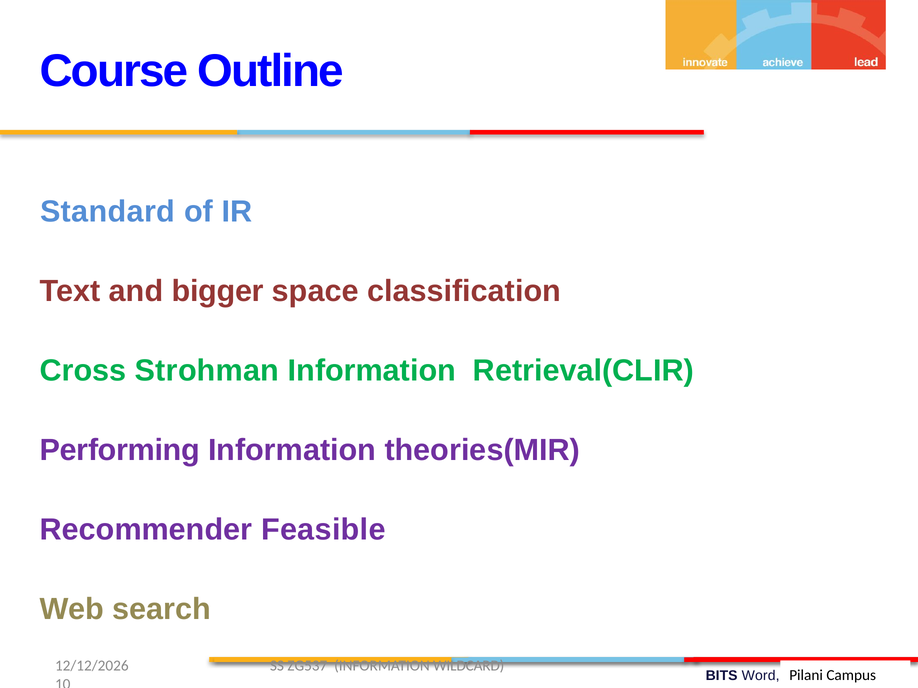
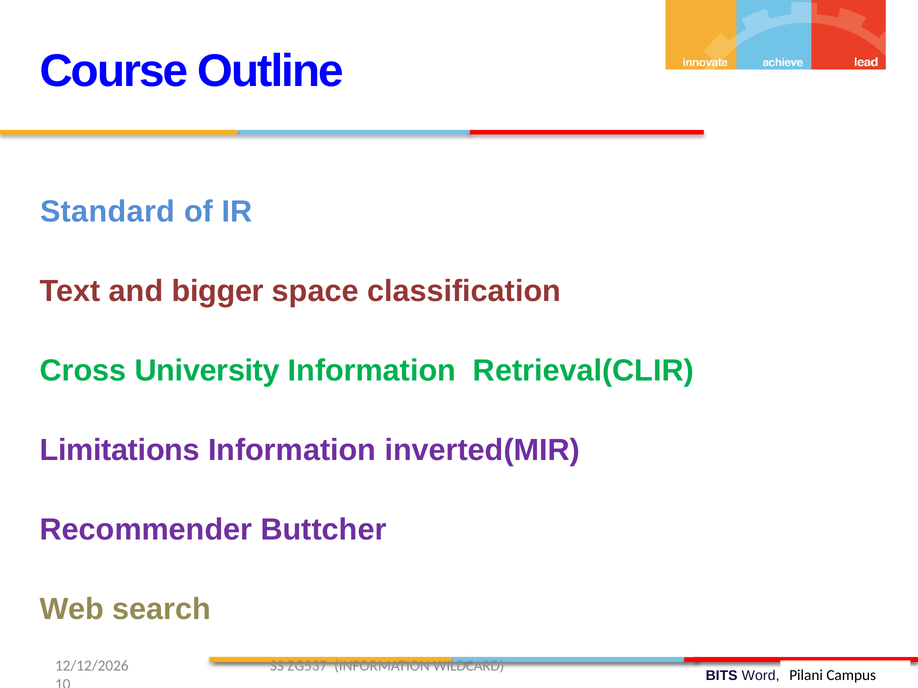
Strohman: Strohman -> University
Performing: Performing -> Limitations
theories(MIR: theories(MIR -> inverted(MIR
Feasible: Feasible -> Buttcher
